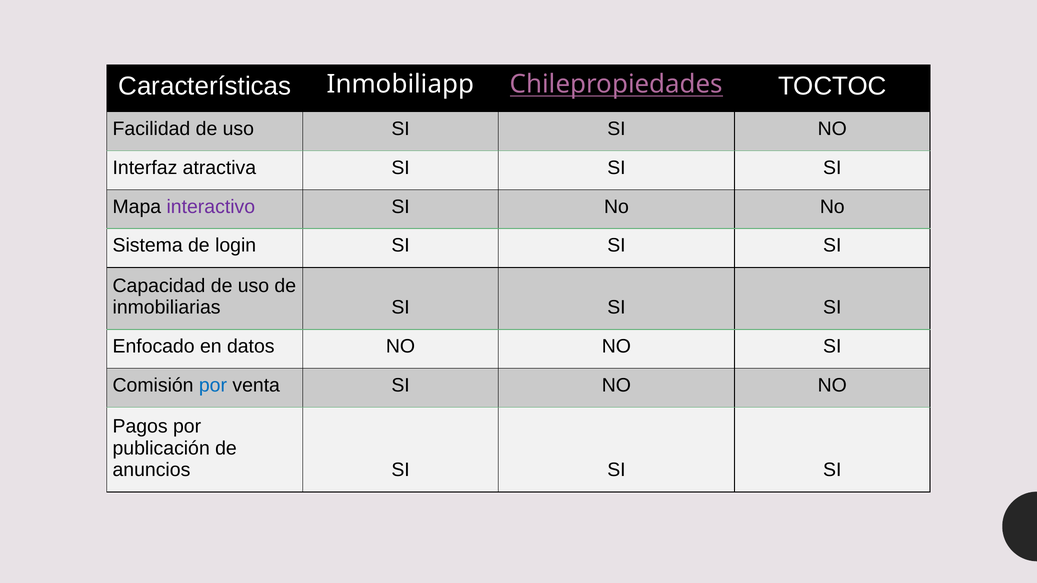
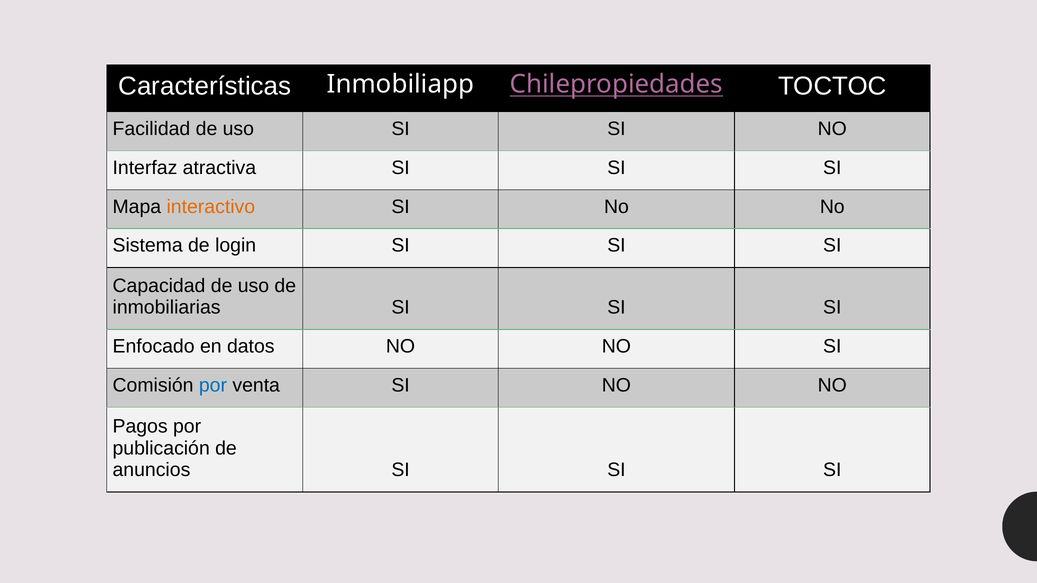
interactivo colour: purple -> orange
